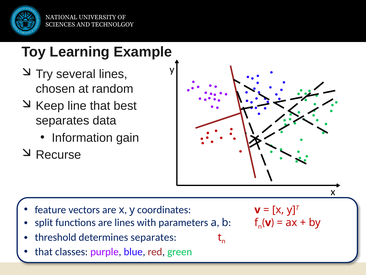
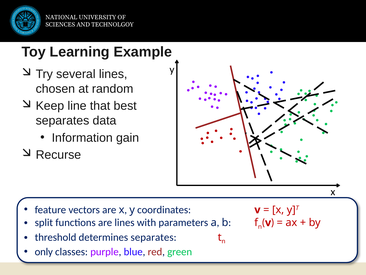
that at (44, 251): that -> only
